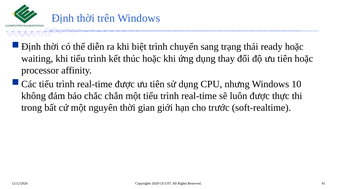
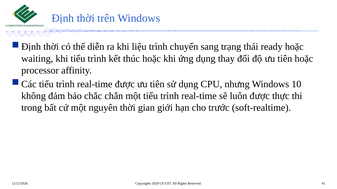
biệt: biệt -> liệu
